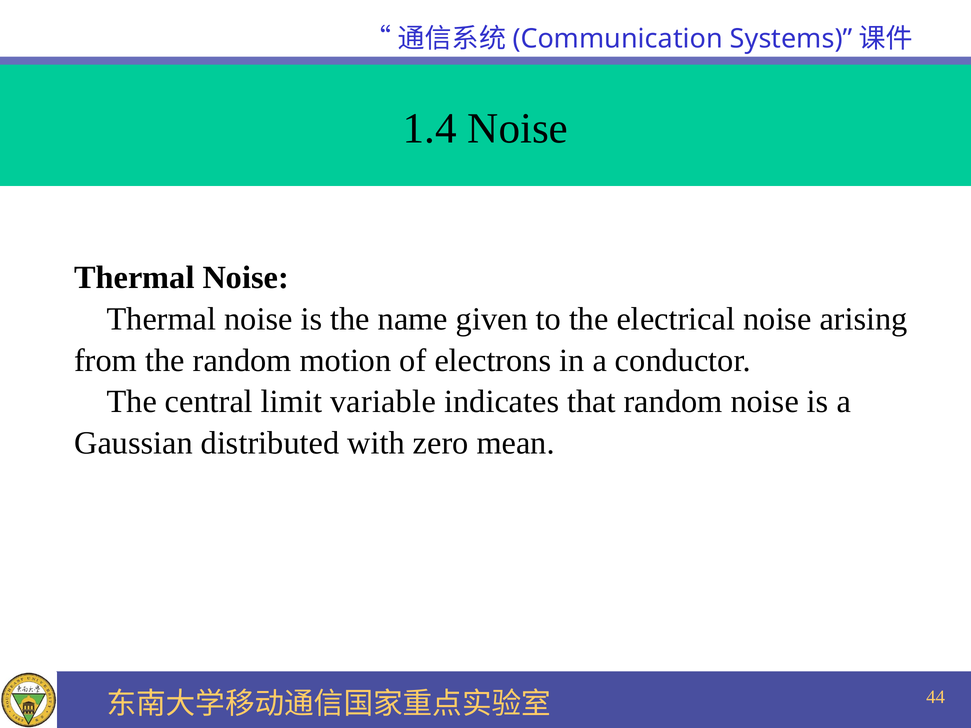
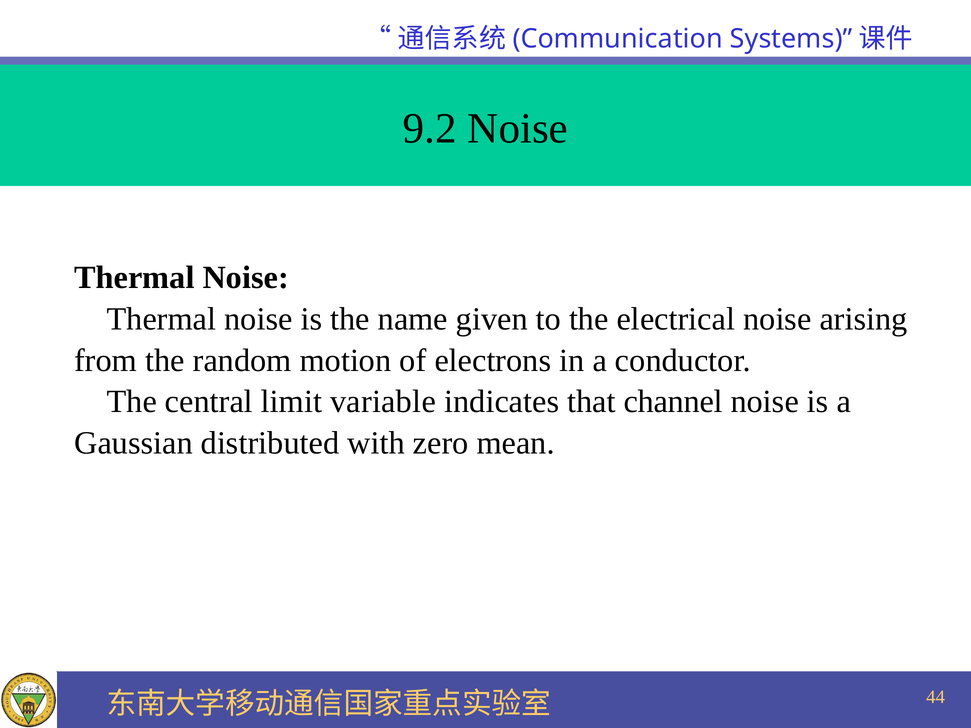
1.4: 1.4 -> 9.2
that random: random -> channel
